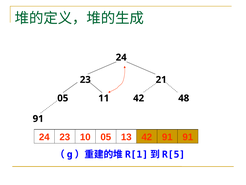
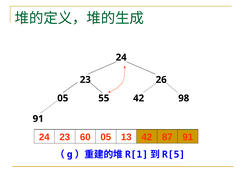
21: 21 -> 26
11: 11 -> 55
48: 48 -> 98
10: 10 -> 60
42 91: 91 -> 87
